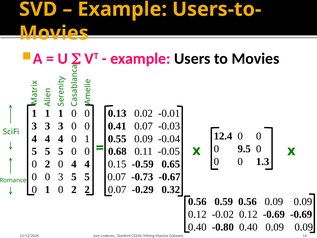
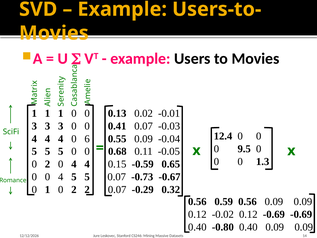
4 0 1: 1 -> 6
3 at (61, 177): 3 -> 4
